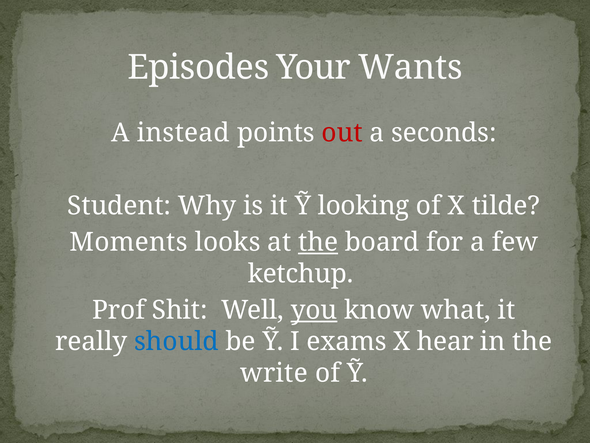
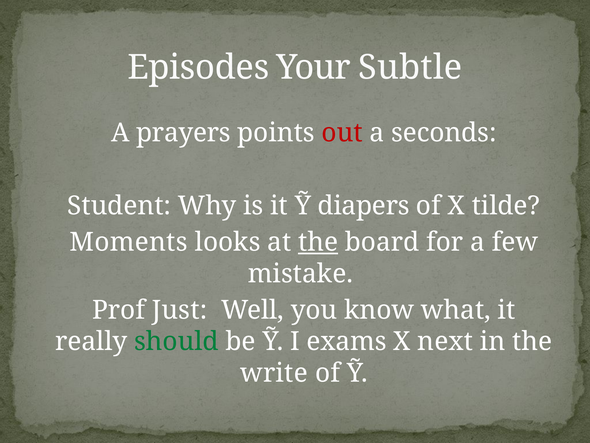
Wants: Wants -> Subtle
instead: instead -> prayers
looking: looking -> diapers
ketchup: ketchup -> mistake
Shit: Shit -> Just
you underline: present -> none
should colour: blue -> green
hear: hear -> next
